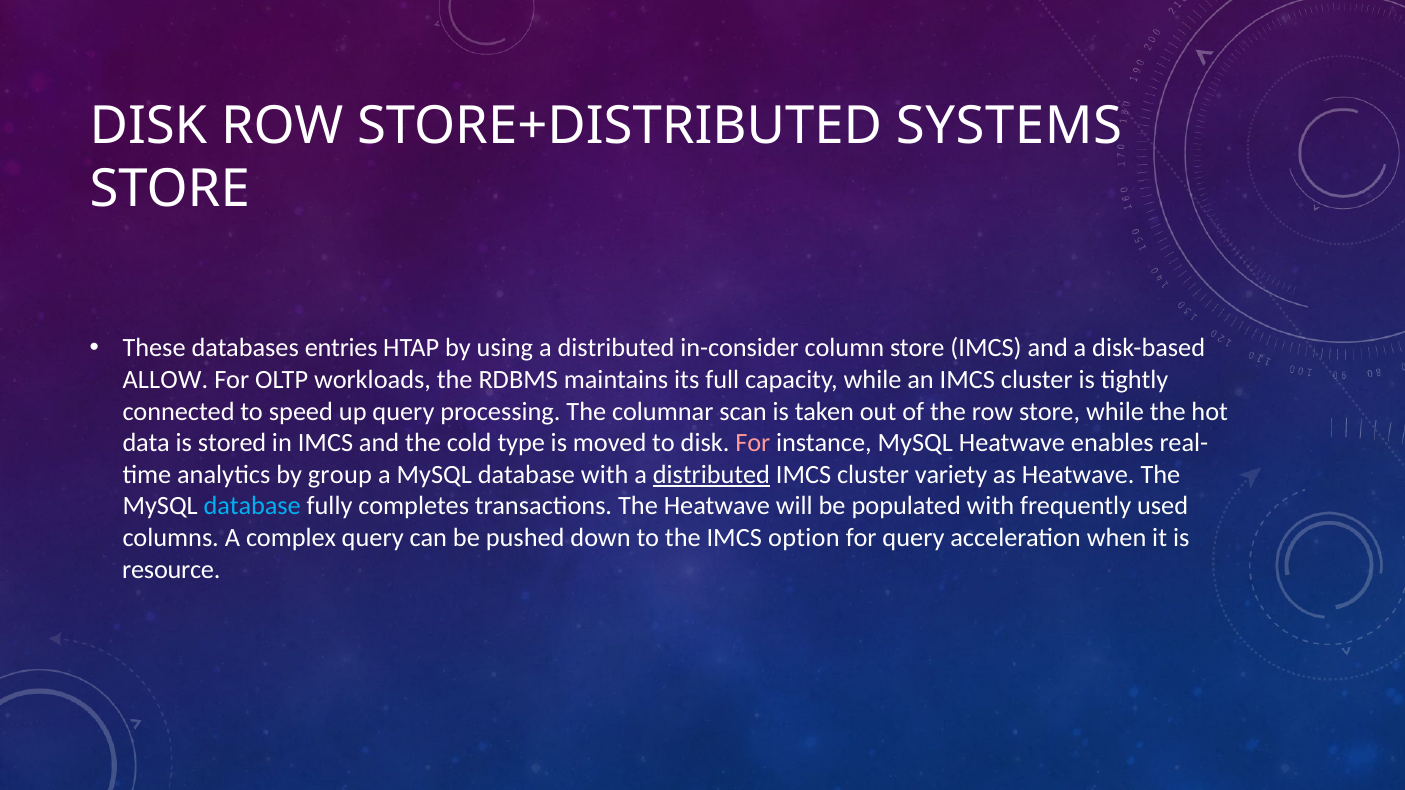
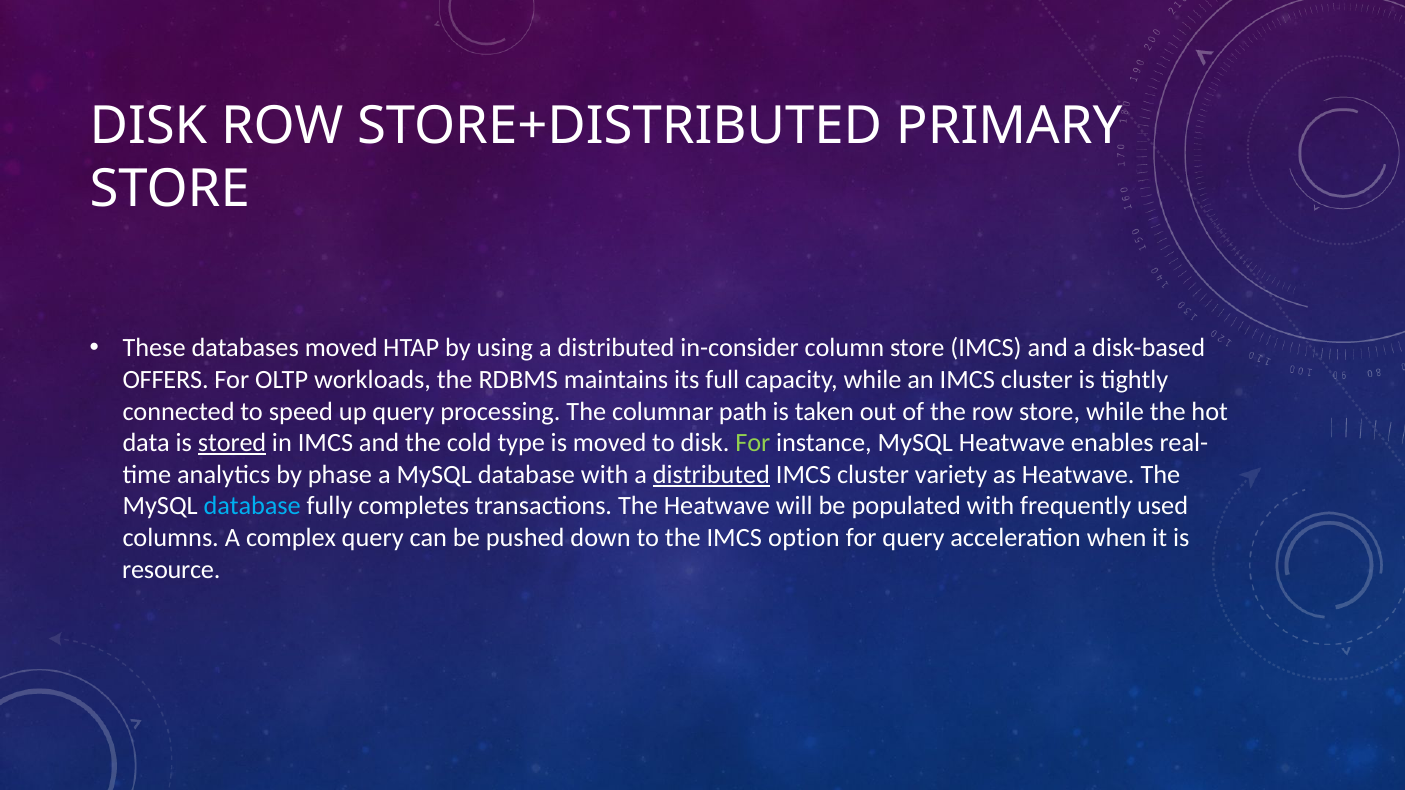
SYSTEMS: SYSTEMS -> PRIMARY
databases entries: entries -> moved
ALLOW: ALLOW -> OFFERS
scan: scan -> path
stored underline: none -> present
For at (753, 443) colour: pink -> light green
group: group -> phase
